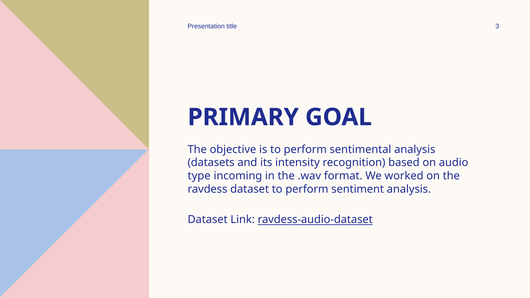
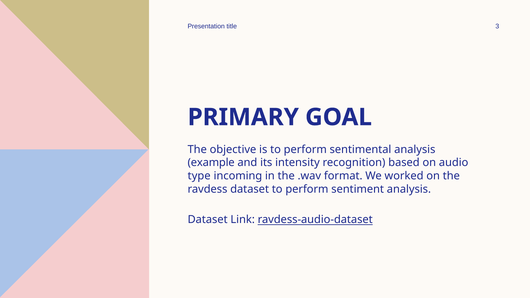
datasets: datasets -> example
